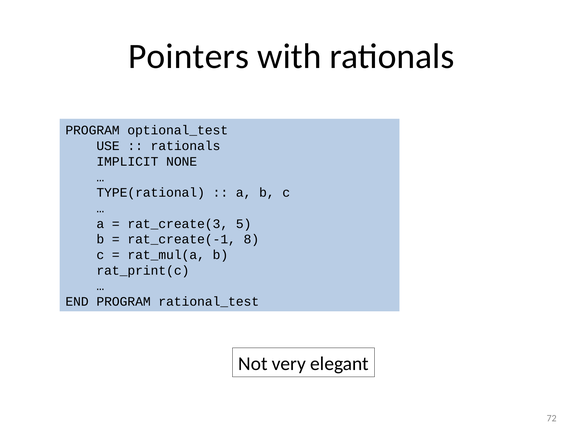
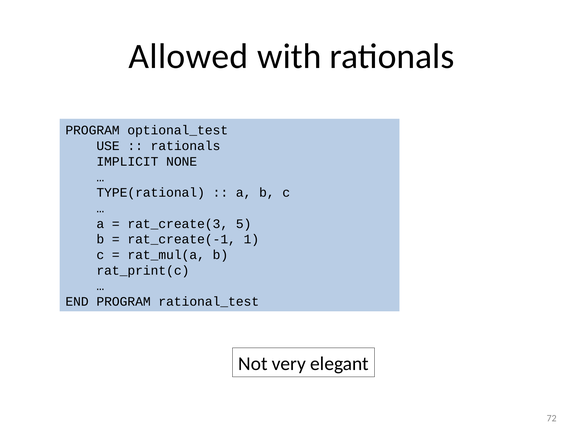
Pointers: Pointers -> Allowed
8: 8 -> 1
